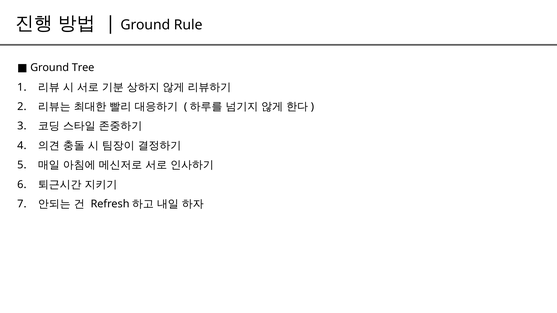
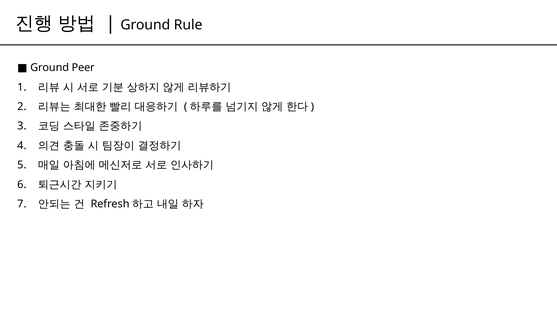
Tree: Tree -> Peer
